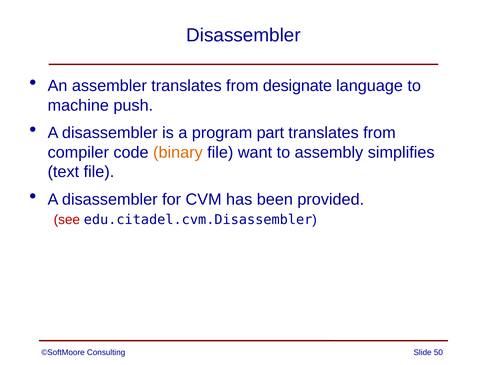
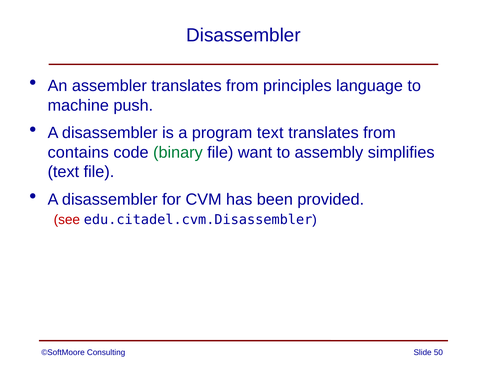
designate: designate -> principles
program part: part -> text
compiler: compiler -> contains
binary colour: orange -> green
